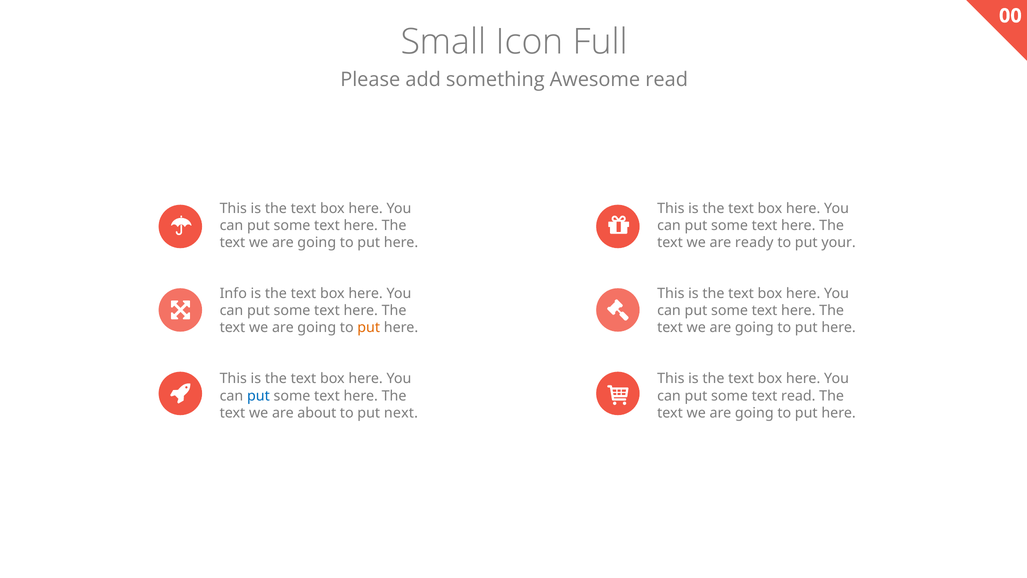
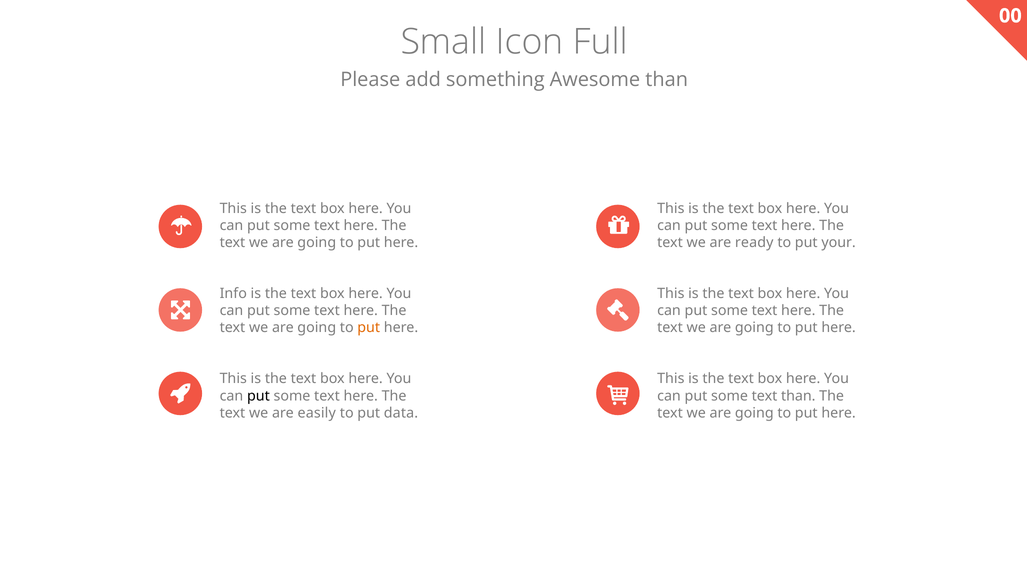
Awesome read: read -> than
put at (258, 396) colour: blue -> black
text read: read -> than
about: about -> easily
next: next -> data
